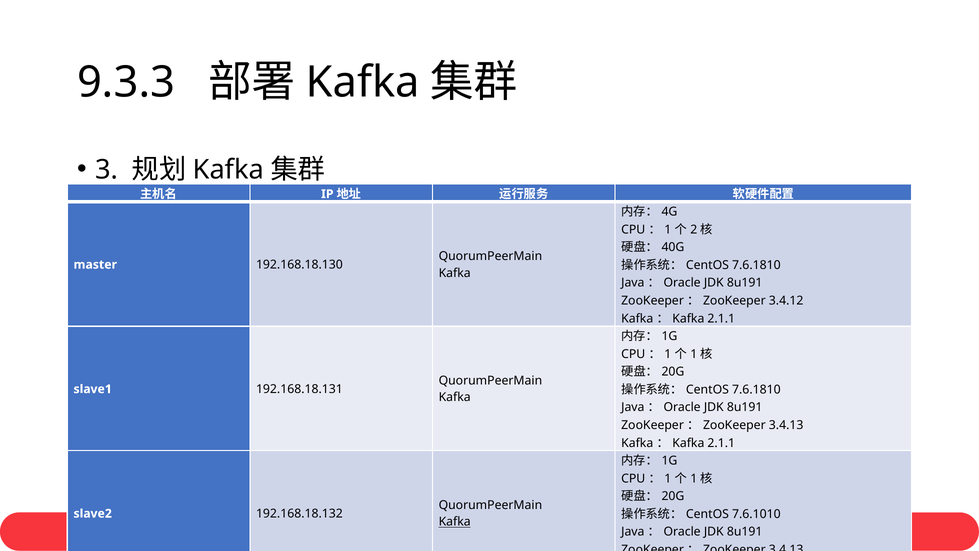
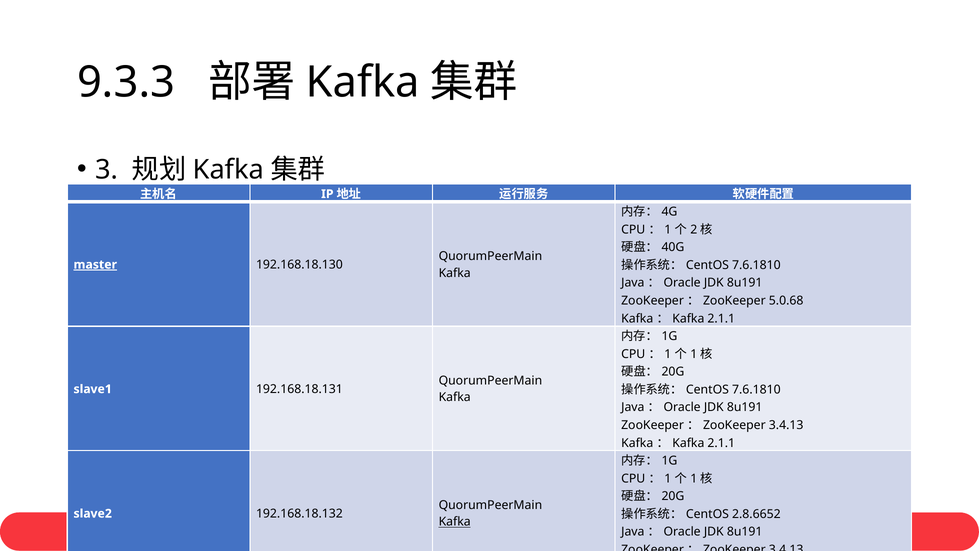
master underline: none -> present
3.4.12: 3.4.12 -> 5.0.68
7.6.1010: 7.6.1010 -> 2.8.6652
